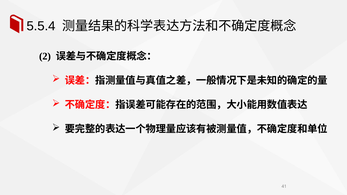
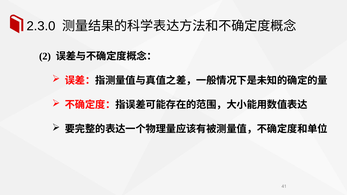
5.5.4: 5.5.4 -> 2.3.0
